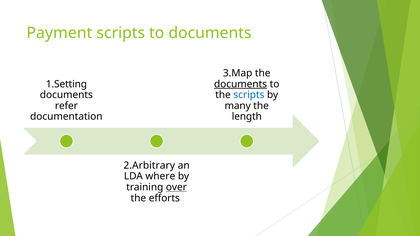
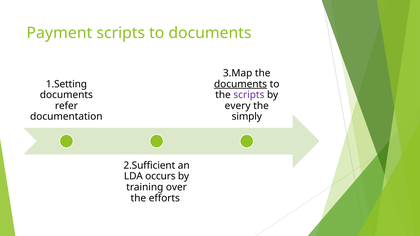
scripts at (249, 95) colour: blue -> purple
many: many -> every
length: length -> simply
2.Arbitrary: 2.Arbitrary -> 2.Sufficient
where: where -> occurs
over underline: present -> none
